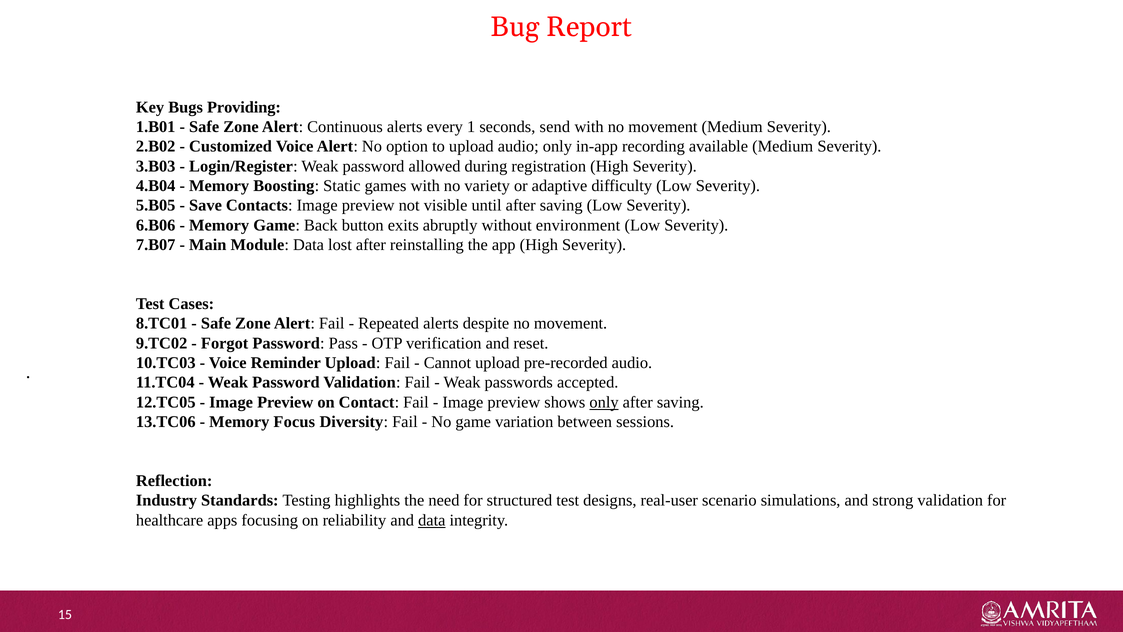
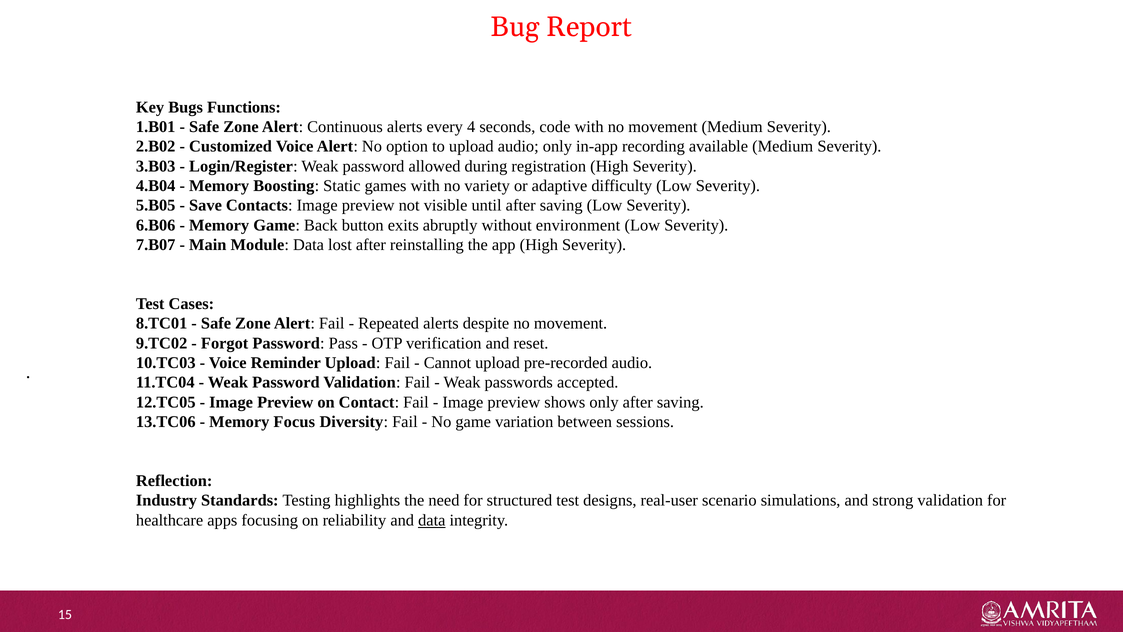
Providing: Providing -> Functions
1: 1 -> 4
send: send -> code
only at (604, 402) underline: present -> none
